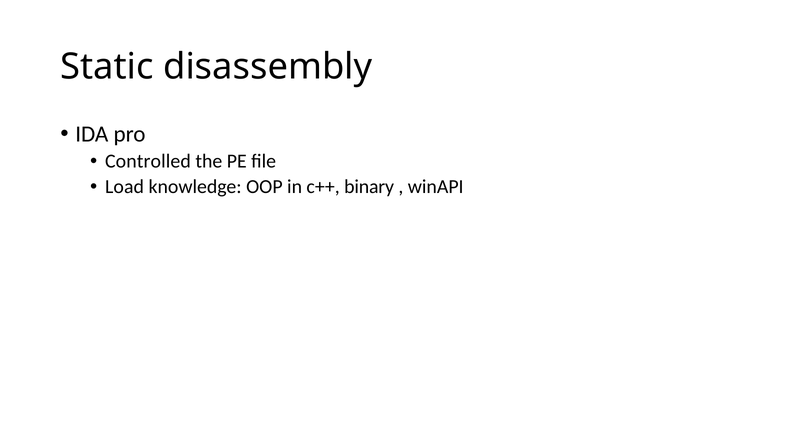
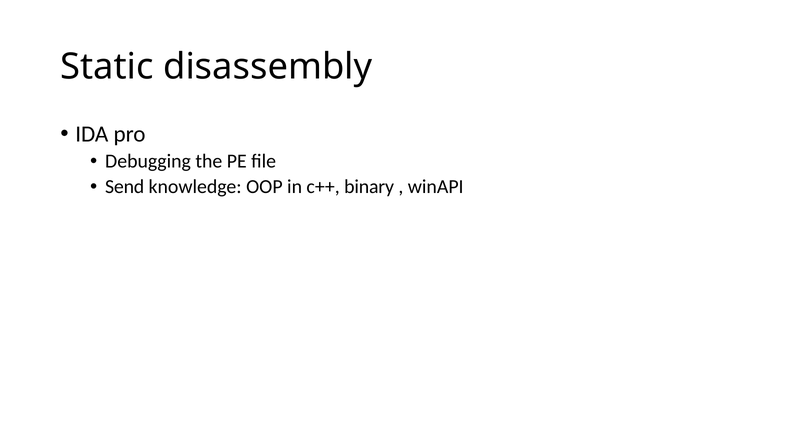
Controlled: Controlled -> Debugging
Load: Load -> Send
